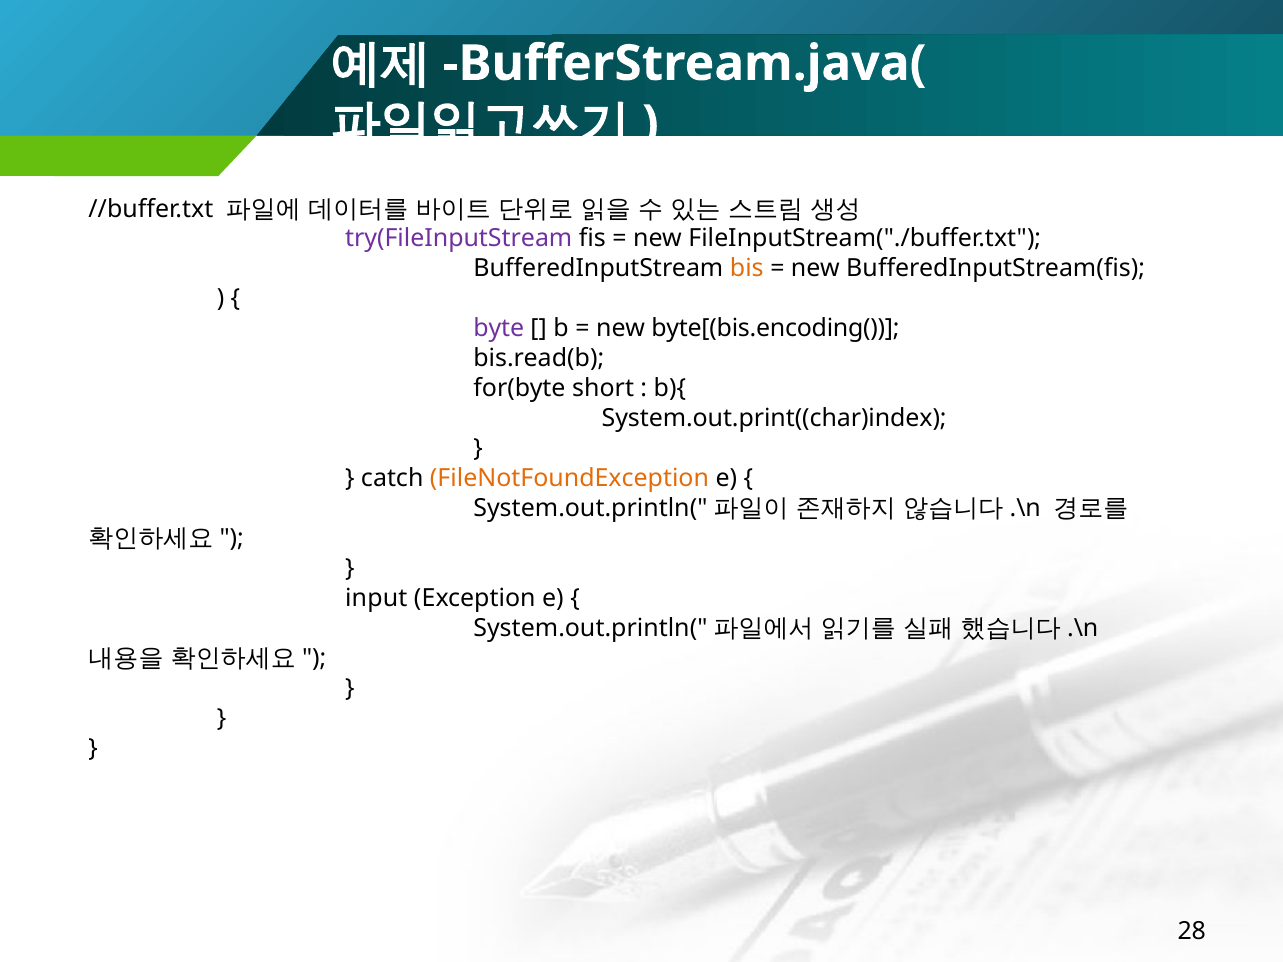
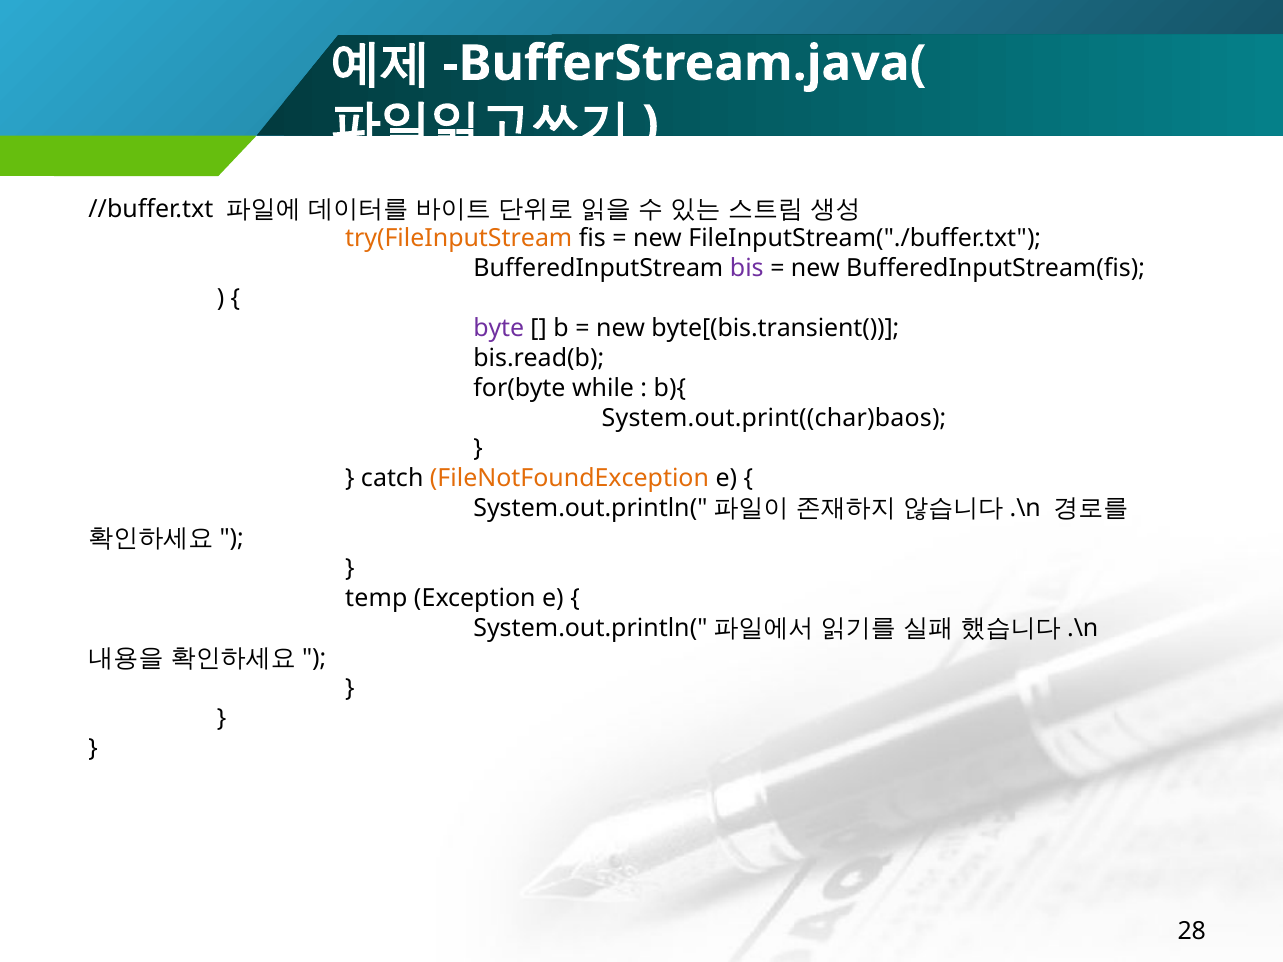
try(FileInputStream colour: purple -> orange
bis colour: orange -> purple
byte[(bis.encoding(: byte[(bis.encoding( -> byte[(bis.transient(
short: short -> while
System.out.print((char)index: System.out.print((char)index -> System.out.print((char)baos
input: input -> temp
